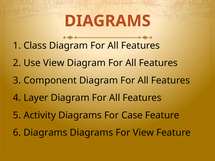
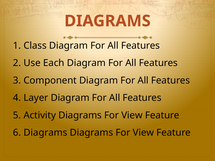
Use View: View -> Each
Activity Diagrams For Case: Case -> View
